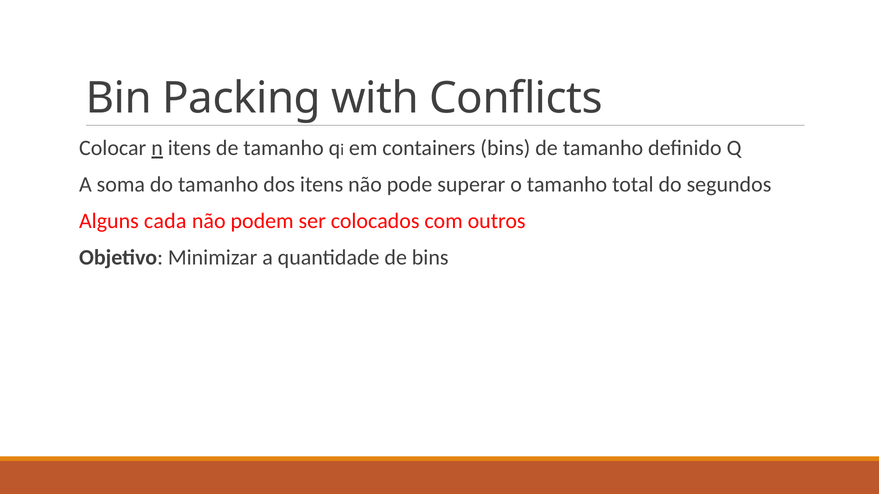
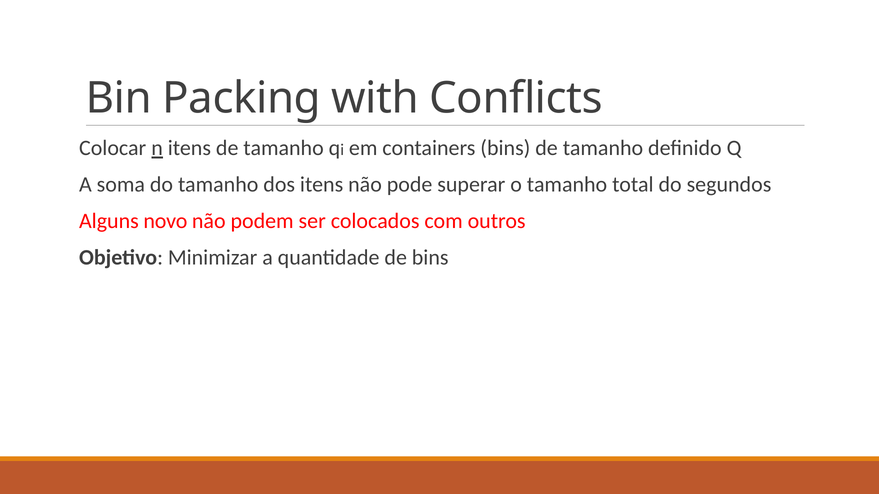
cada: cada -> novo
